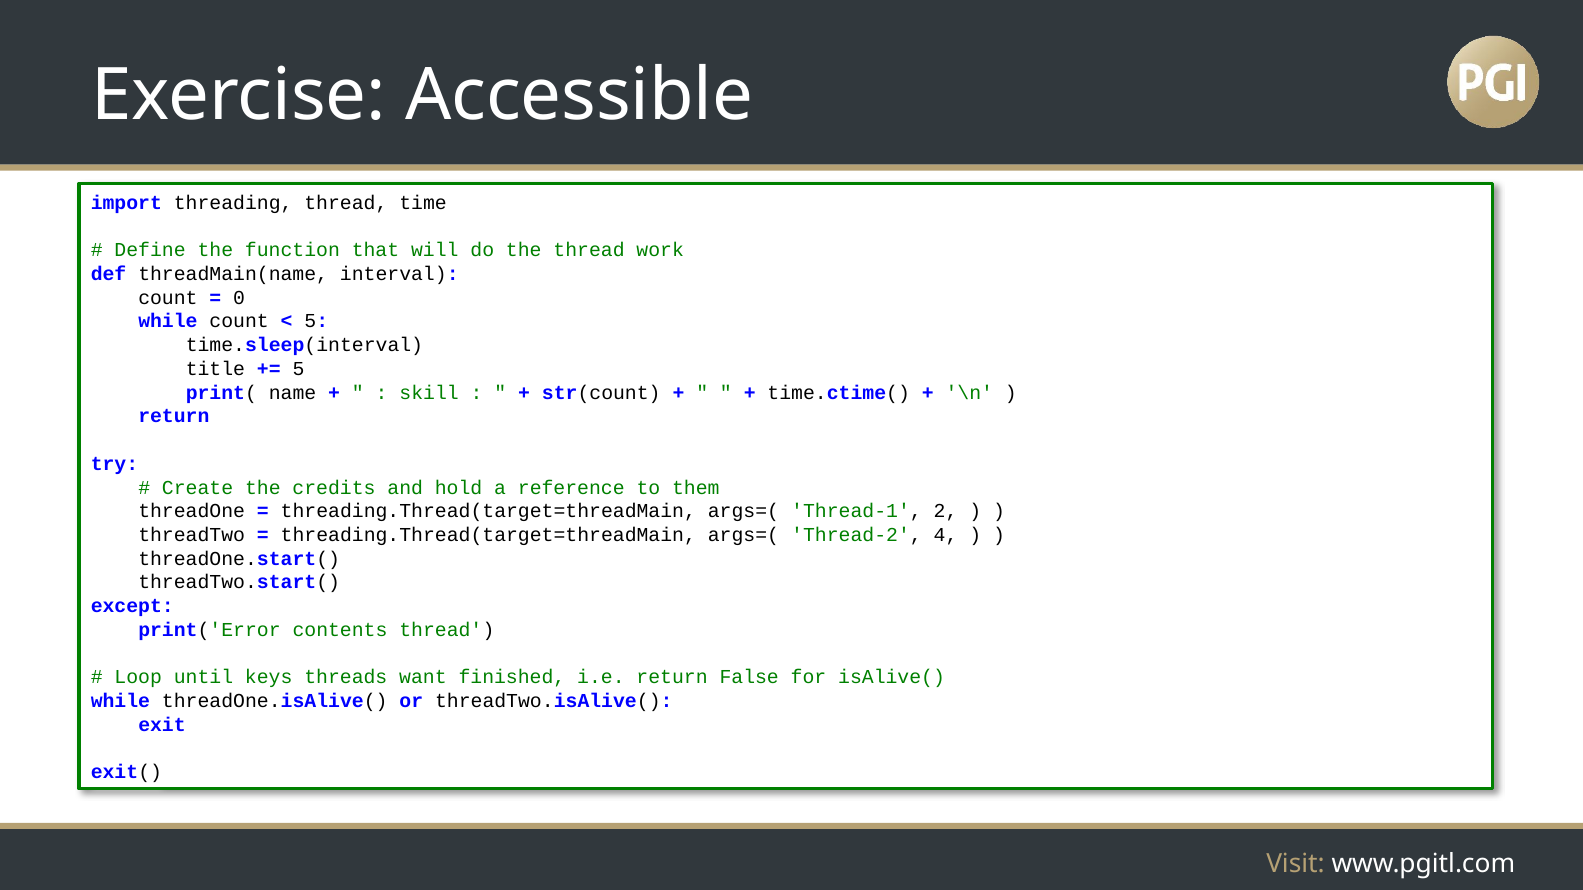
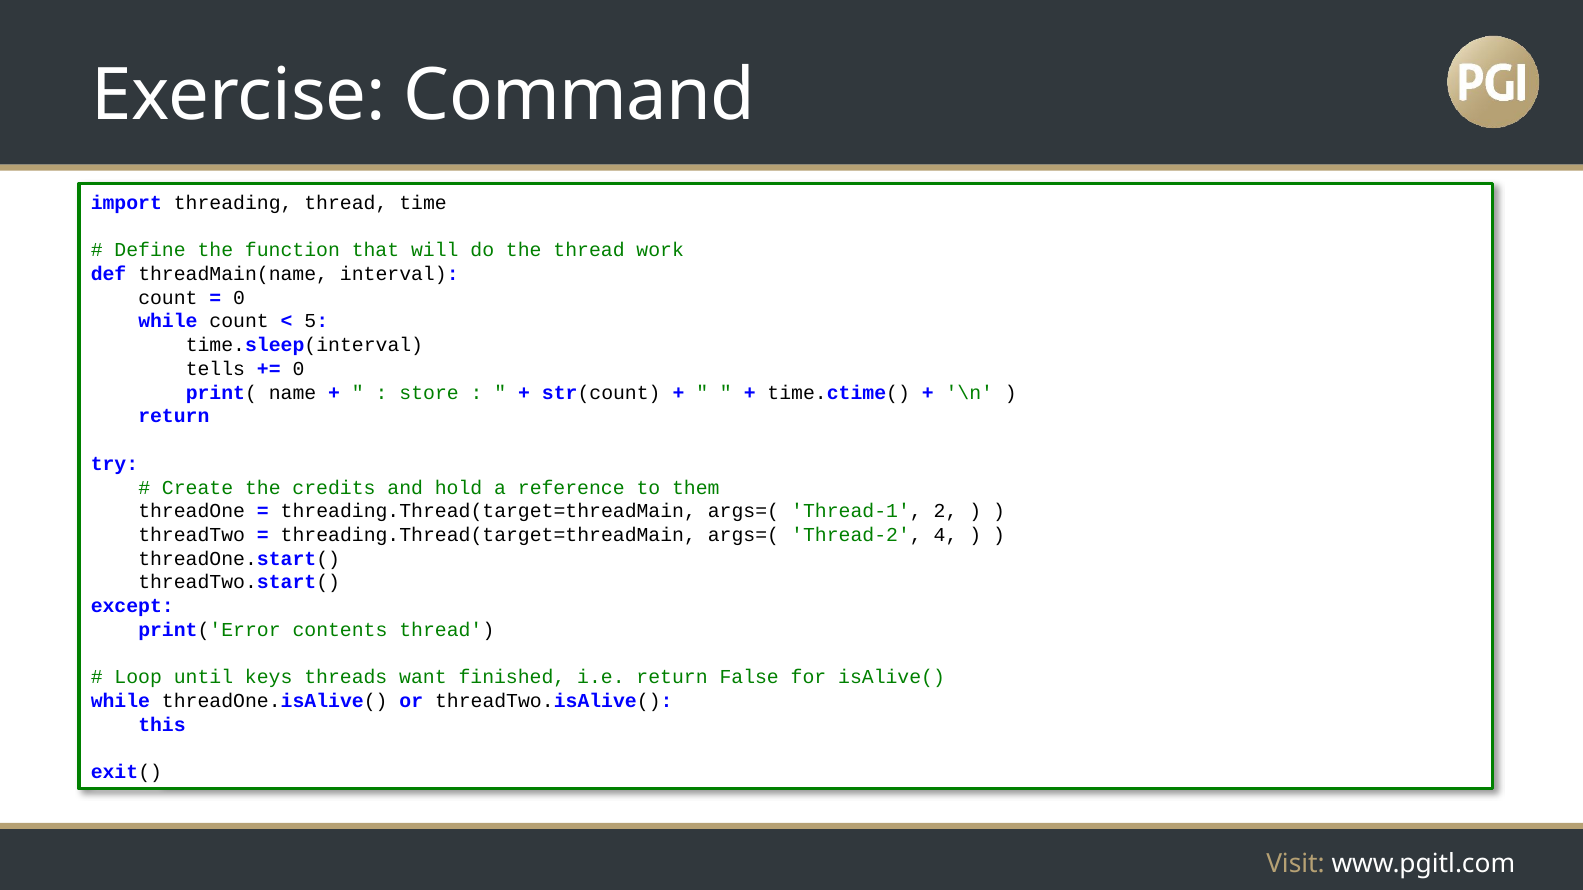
Accessible: Accessible -> Command
title: title -> tells
5 at (299, 369): 5 -> 0
skill: skill -> store
exit: exit -> this
